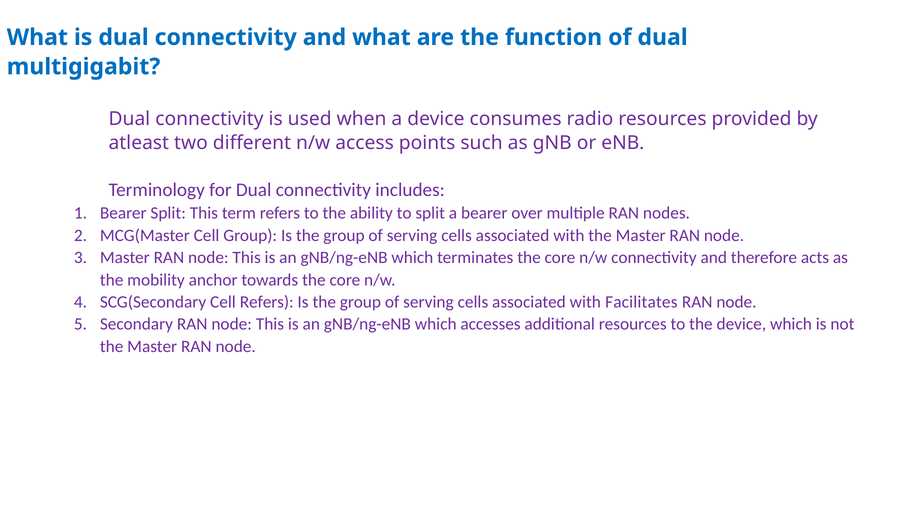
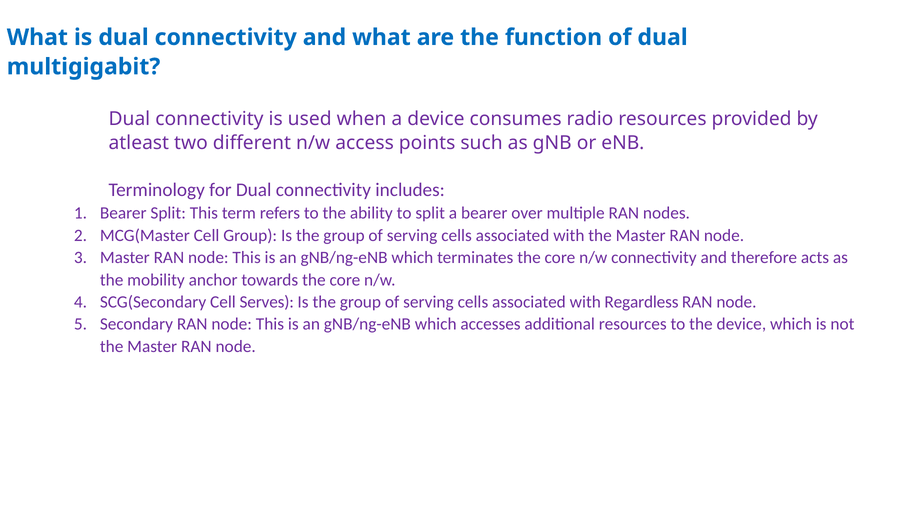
Cell Refers: Refers -> Serves
Facilitates: Facilitates -> Regardless
